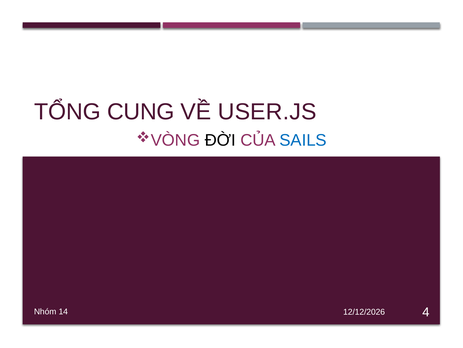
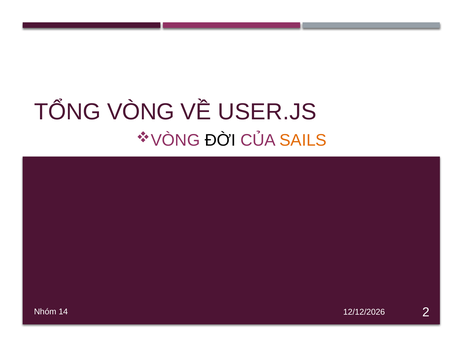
CUNG: CUNG -> VÒNG
SAILS colour: blue -> orange
4: 4 -> 2
